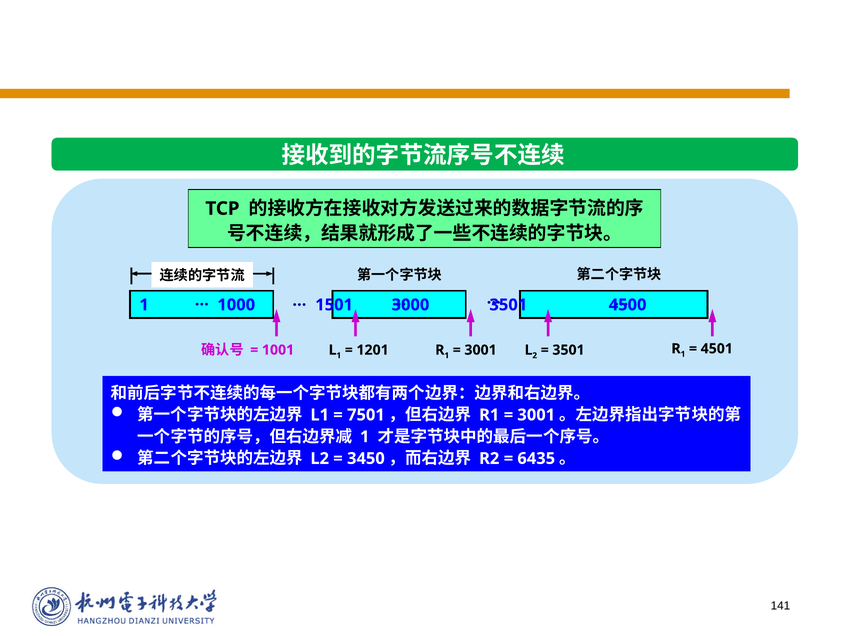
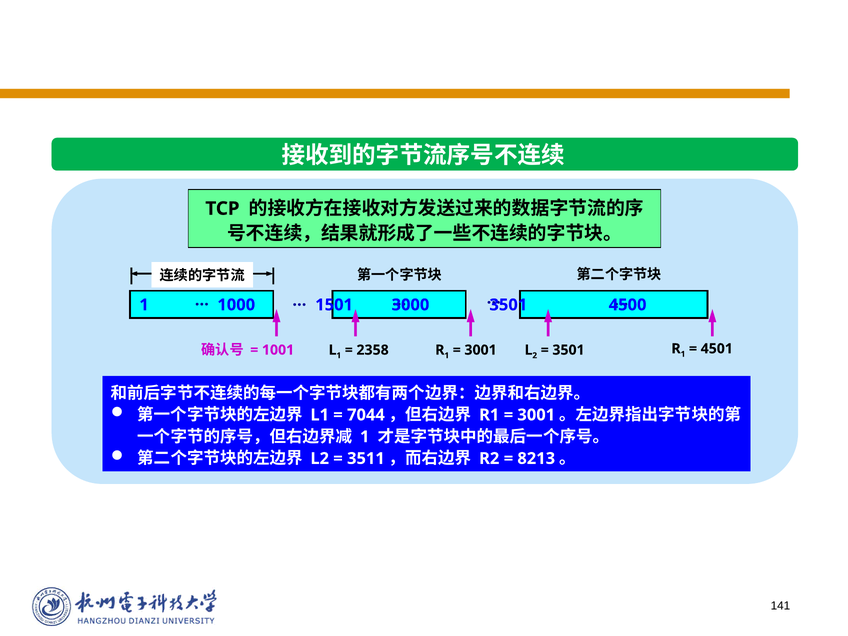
1201: 1201 -> 2358
7501: 7501 -> 7044
3450: 3450 -> 3511
6435: 6435 -> 8213
